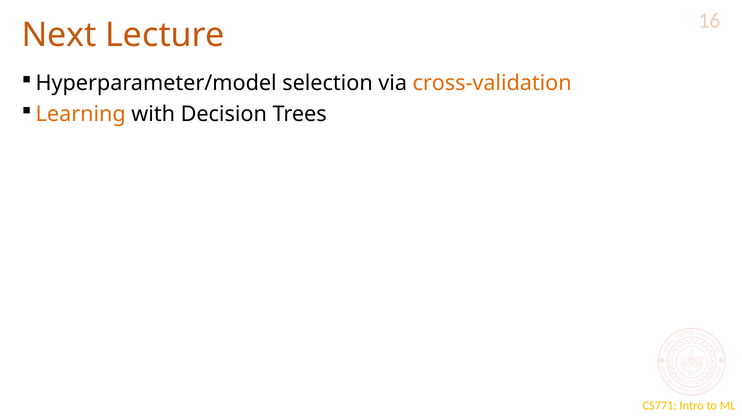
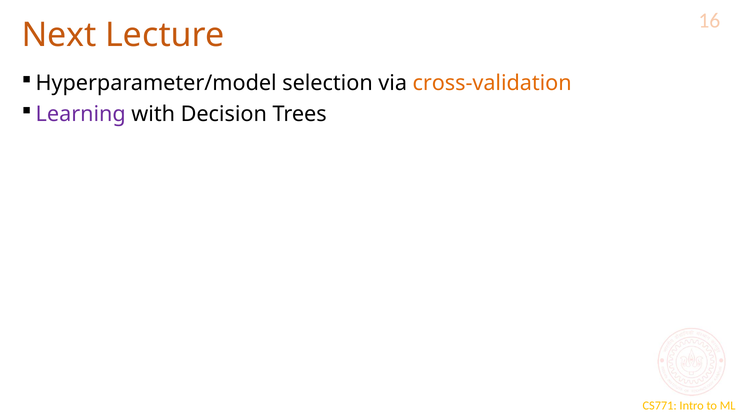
Learning colour: orange -> purple
